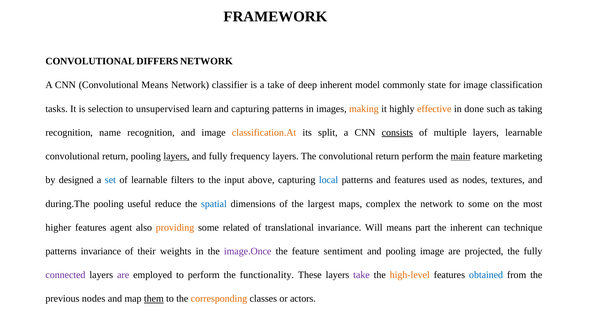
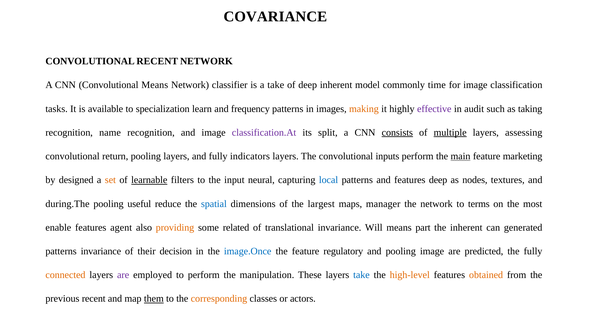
FRAMEWORK: FRAMEWORK -> COVARIANCE
CONVOLUTIONAL DIFFERS: DIFFERS -> RECENT
state: state -> time
selection: selection -> available
unsupervised: unsupervised -> specialization
and capturing: capturing -> frequency
effective colour: orange -> purple
done: done -> audit
classification.At colour: orange -> purple
multiple underline: none -> present
layers learnable: learnable -> assessing
layers at (176, 156) underline: present -> none
frequency: frequency -> indicators
The convolutional return: return -> inputs
set colour: blue -> orange
learnable at (149, 180) underline: none -> present
above: above -> neural
features used: used -> deep
complex: complex -> manager
to some: some -> terms
higher: higher -> enable
technique: technique -> generated
weights: weights -> decision
image.Once colour: purple -> blue
sentiment: sentiment -> regulatory
projected: projected -> predicted
connected colour: purple -> orange
functionality: functionality -> manipulation
take at (361, 275) colour: purple -> blue
obtained colour: blue -> orange
previous nodes: nodes -> recent
